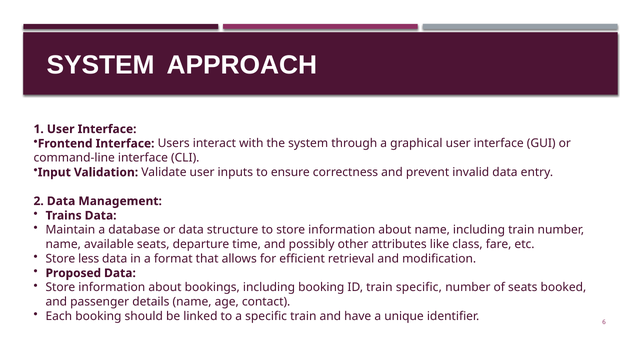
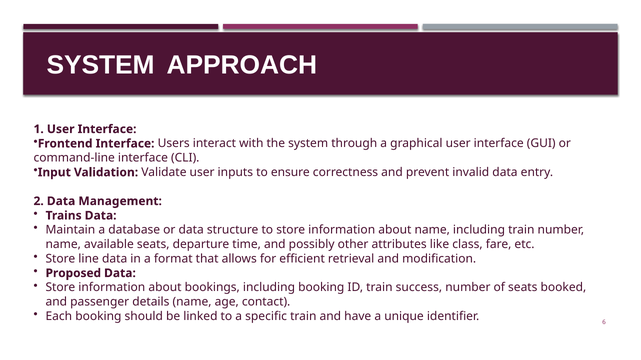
less: less -> line
train specific: specific -> success
